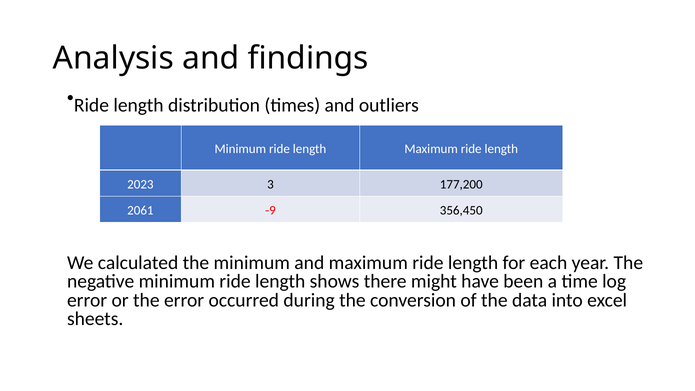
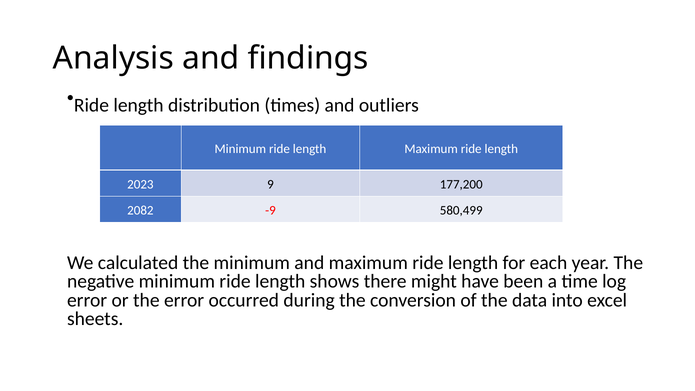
3: 3 -> 9
2061: 2061 -> 2082
356,450: 356,450 -> 580,499
